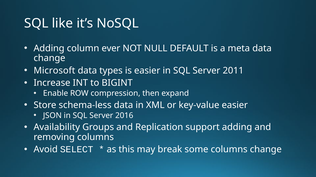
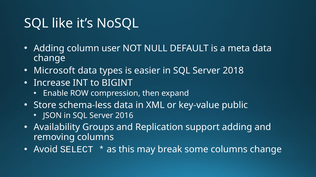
ever: ever -> user
2011: 2011 -> 2018
key-value easier: easier -> public
